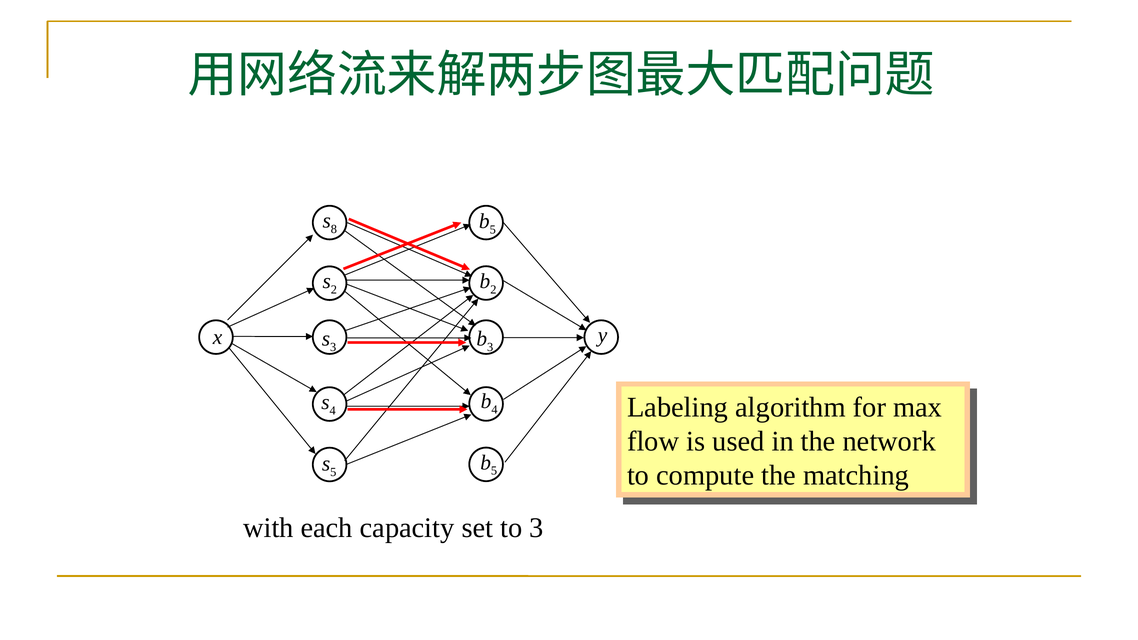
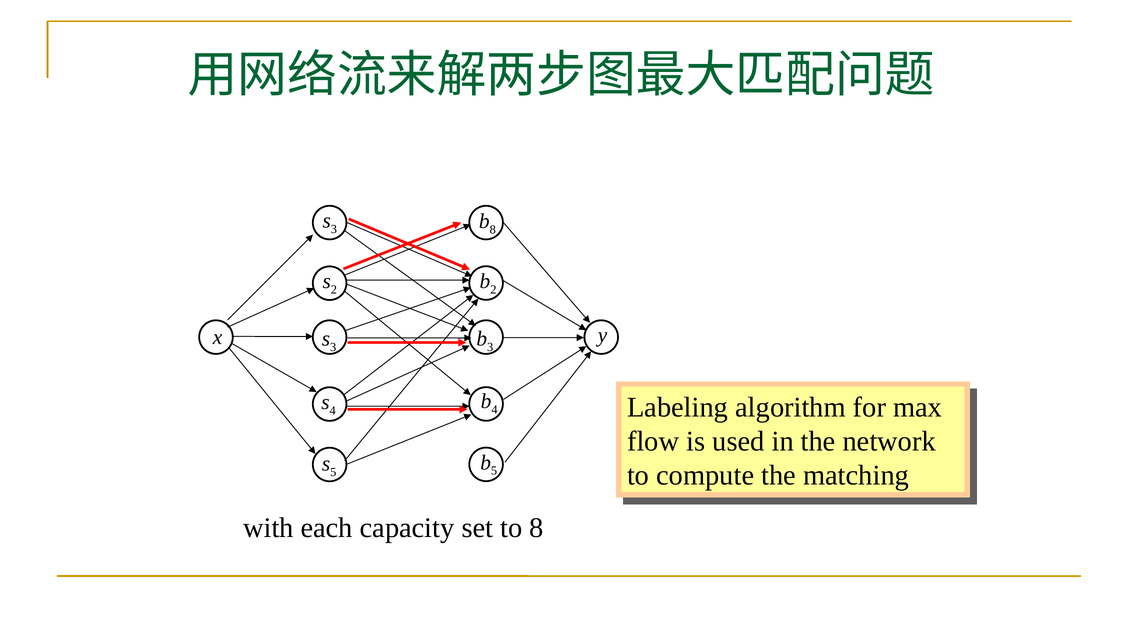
8 at (334, 229): 8 -> 3
5 at (493, 230): 5 -> 8
to 3: 3 -> 8
